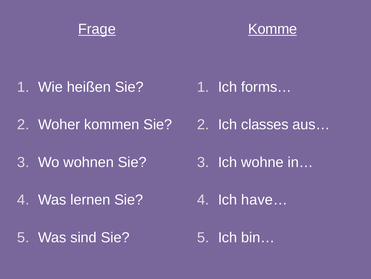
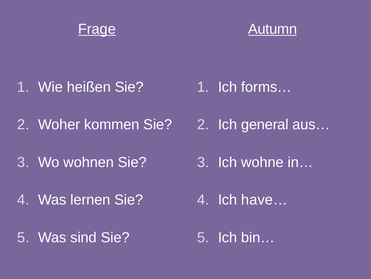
Komme: Komme -> Autumn
classes: classes -> general
